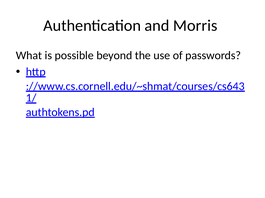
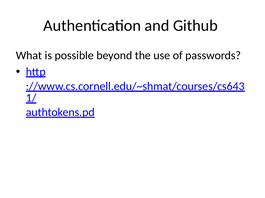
Morris: Morris -> Github
